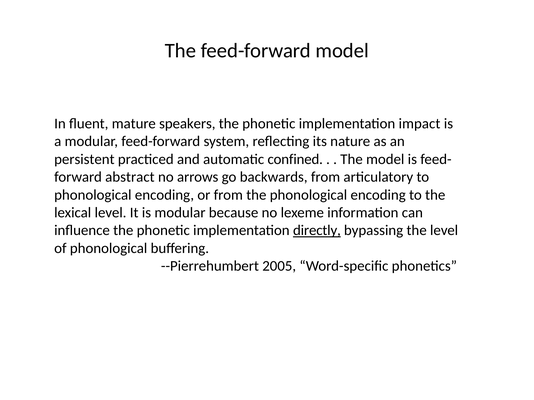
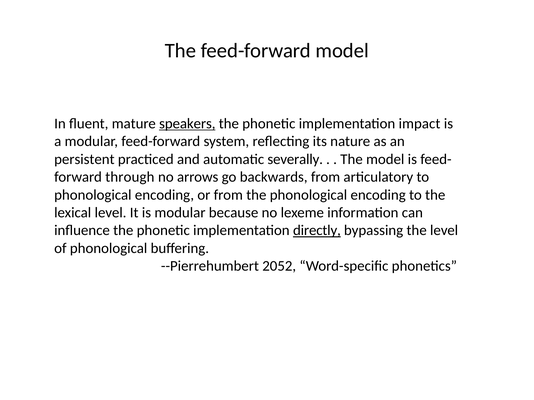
speakers underline: none -> present
confined: confined -> severally
abstract: abstract -> through
2005: 2005 -> 2052
